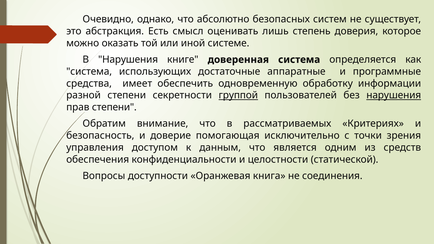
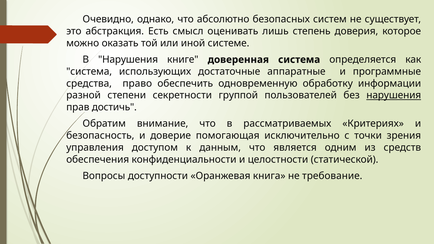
имеет: имеет -> право
группой underline: present -> none
прав степени: степени -> достичь
соединения: соединения -> требование
